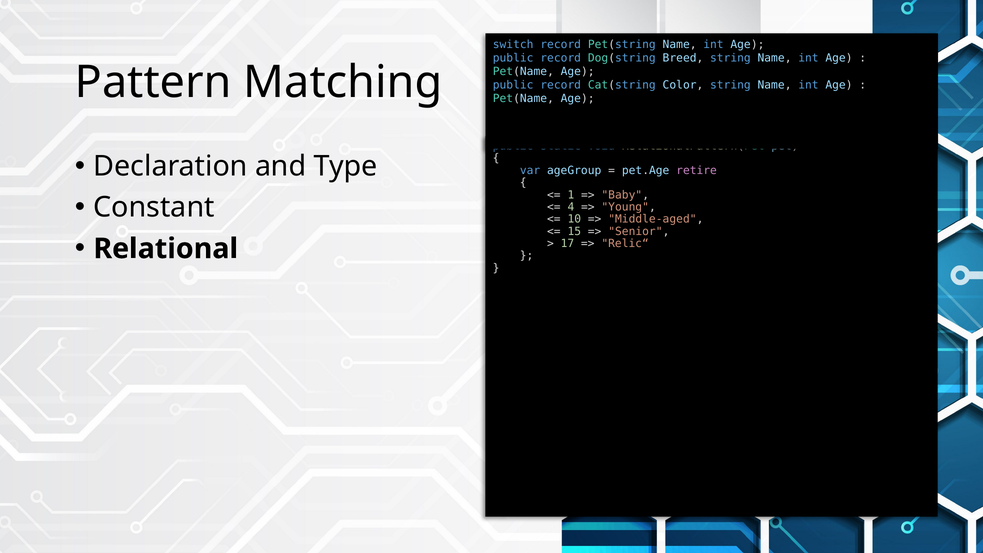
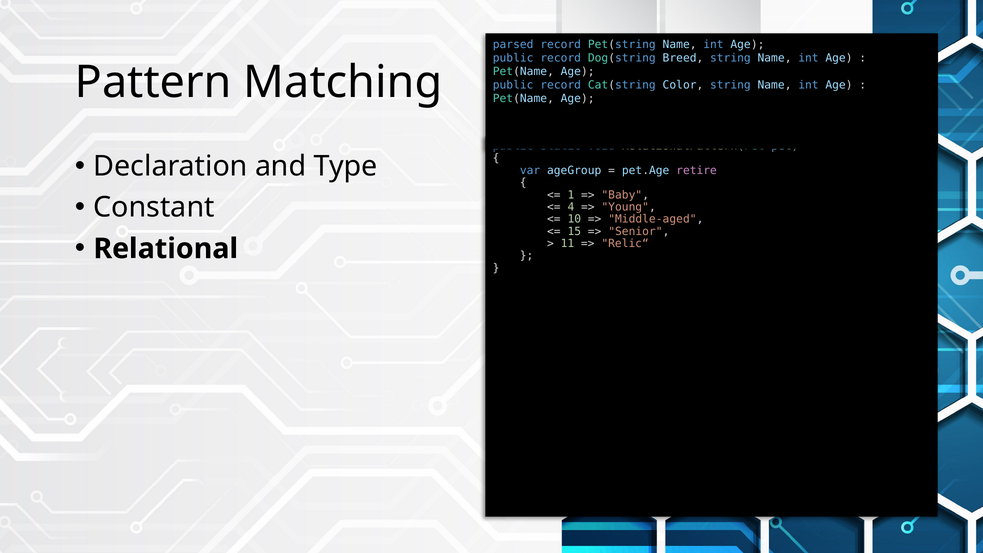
switch: switch -> parsed
17: 17 -> 11
